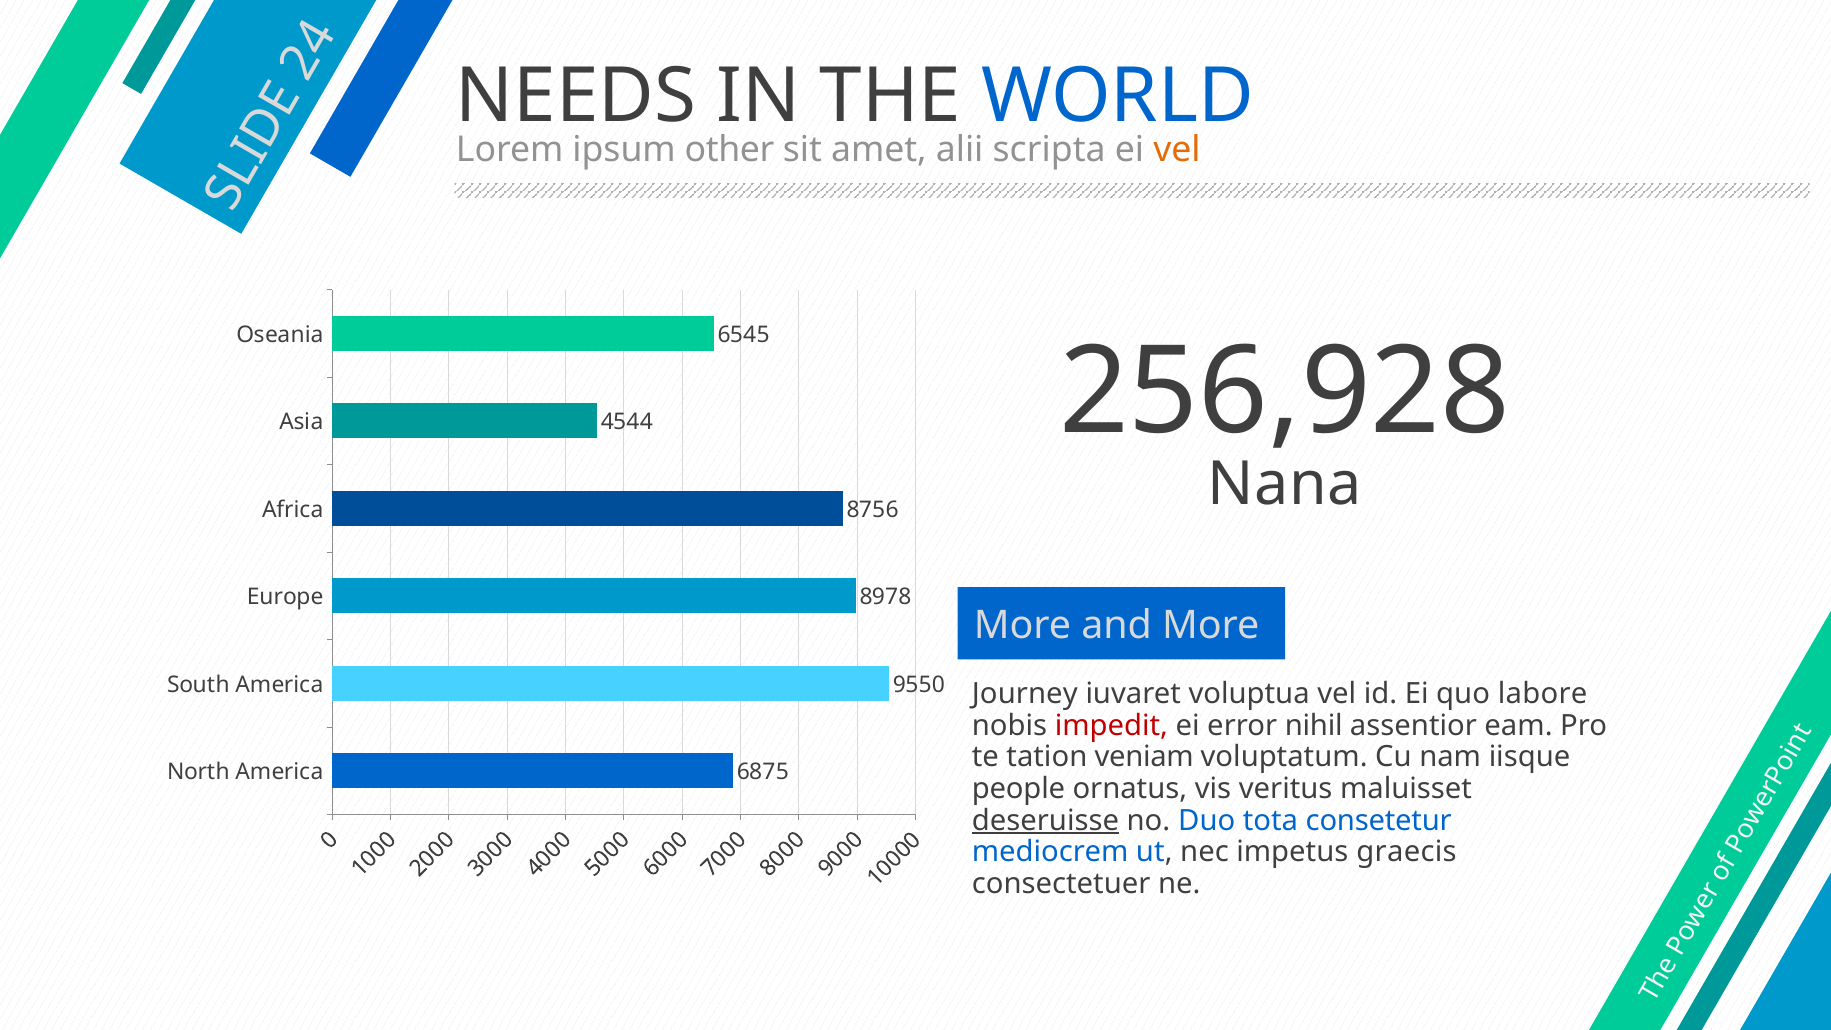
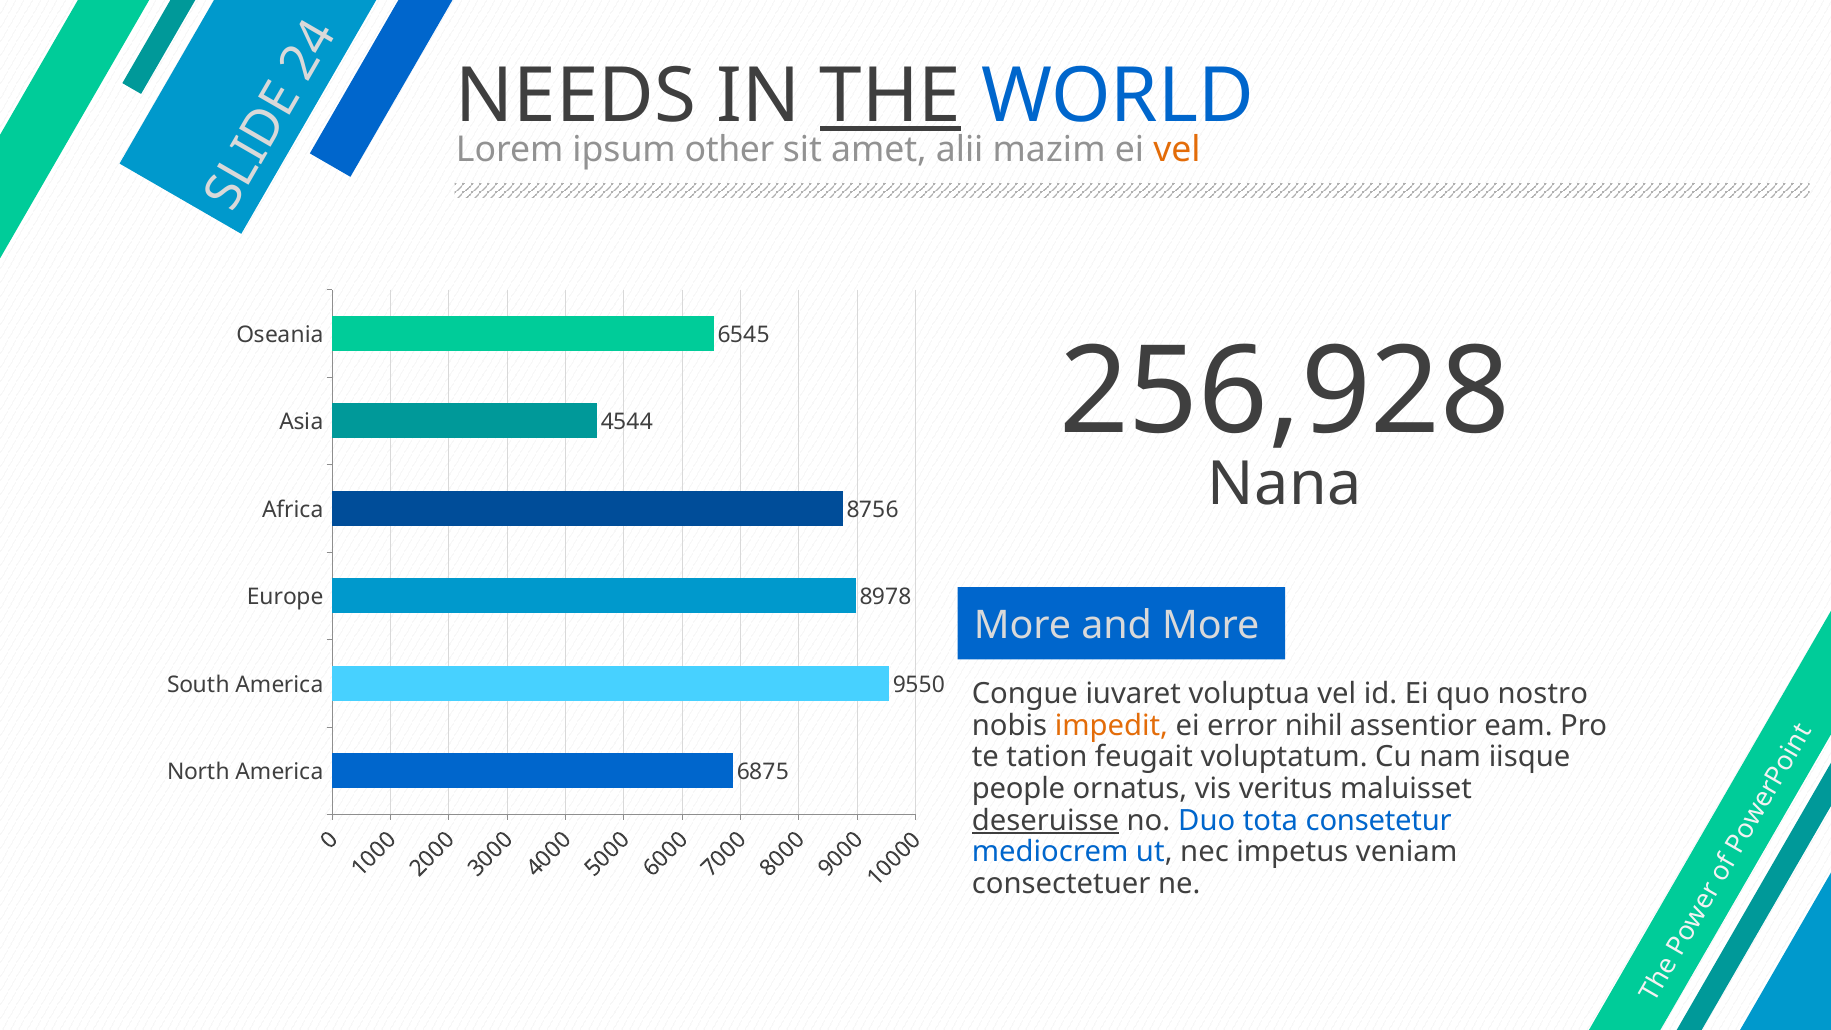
THE underline: none -> present
scripta: scripta -> mazim
Journey: Journey -> Congue
labore: labore -> nostro
impedit colour: red -> orange
veniam: veniam -> feugait
graecis: graecis -> veniam
